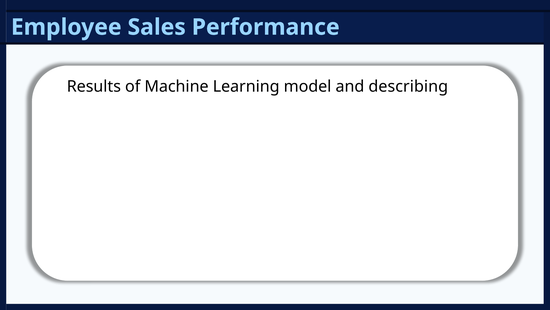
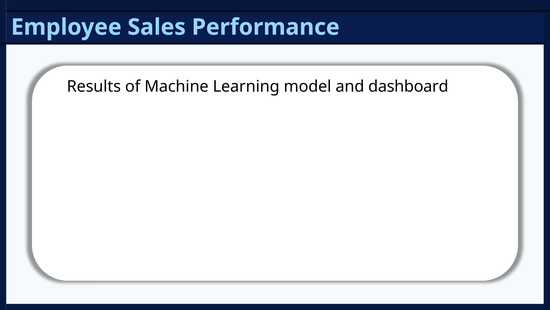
describing: describing -> dashboard
